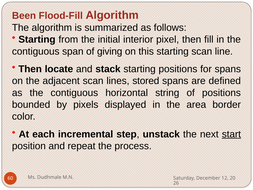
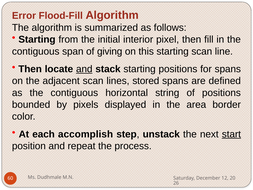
Been: Been -> Error
and at (84, 69) underline: none -> present
incremental: incremental -> accomplish
